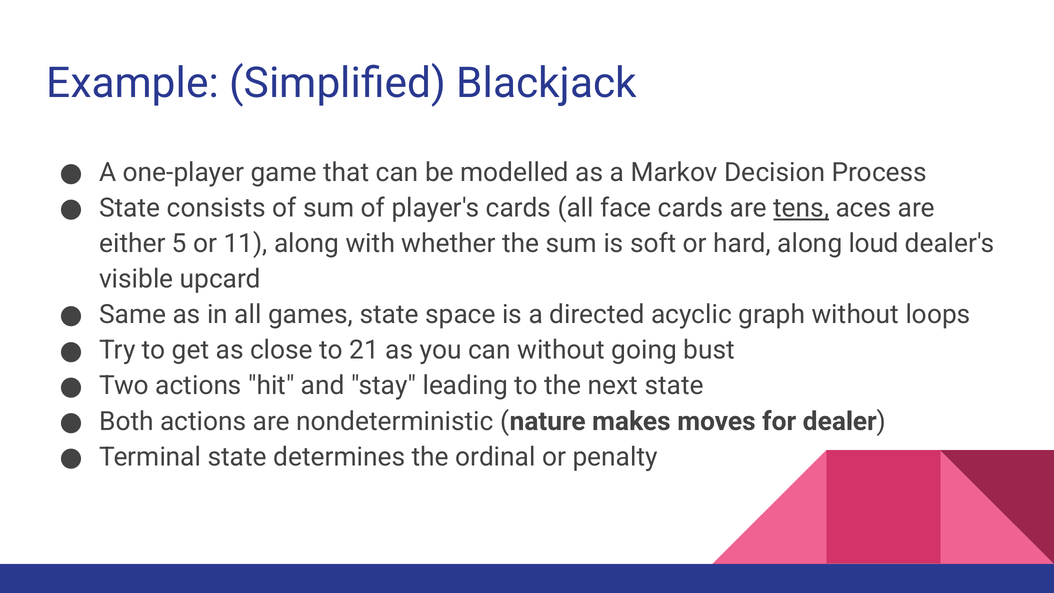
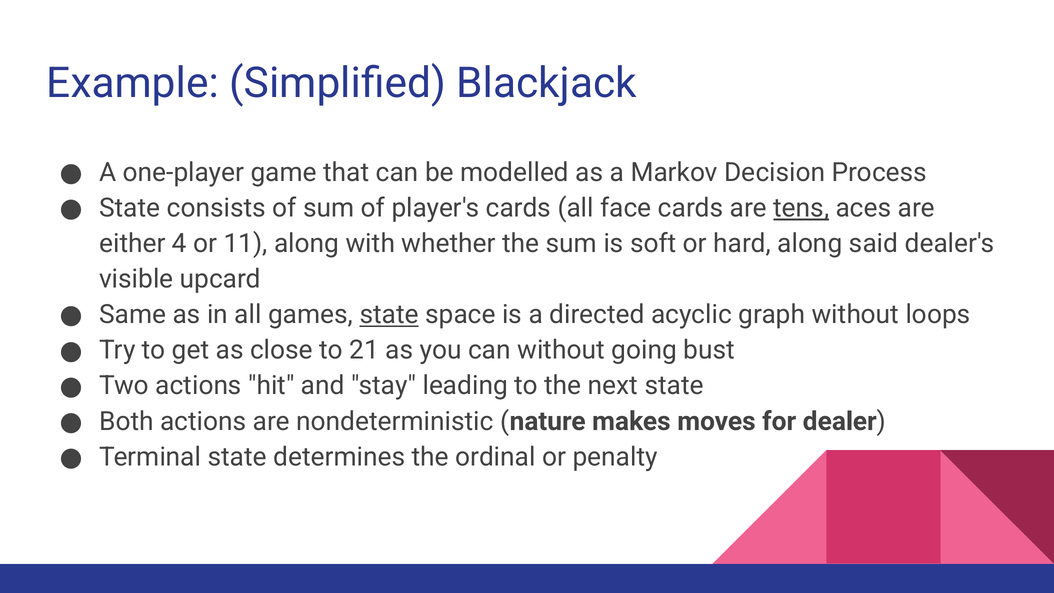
5: 5 -> 4
loud: loud -> said
state at (389, 315) underline: none -> present
